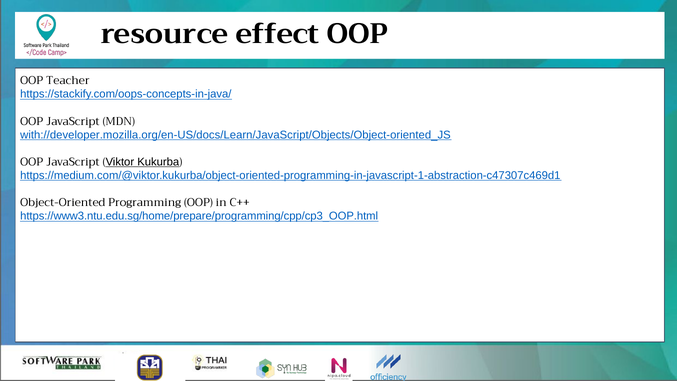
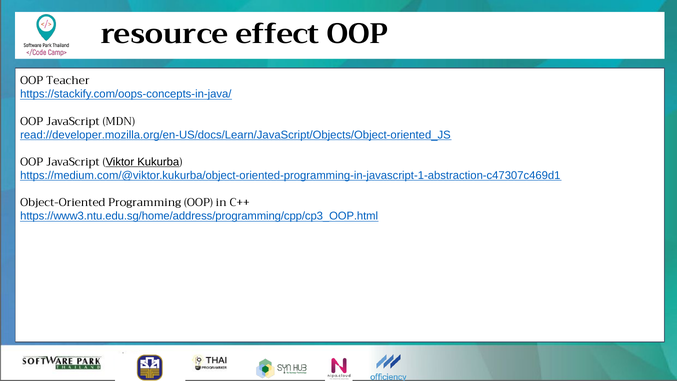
with://developer.mozilla.org/en-US/docs/Learn/JavaScript/Objects/Object-oriented_JS: with://developer.mozilla.org/en-US/docs/Learn/JavaScript/Objects/Object-oriented_JS -> read://developer.mozilla.org/en-US/docs/Learn/JavaScript/Objects/Object-oriented_JS
https://www3.ntu.edu.sg/home/prepare/programming/cpp/cp3_OOP.html: https://www3.ntu.edu.sg/home/prepare/programming/cpp/cp3_OOP.html -> https://www3.ntu.edu.sg/home/address/programming/cpp/cp3_OOP.html
